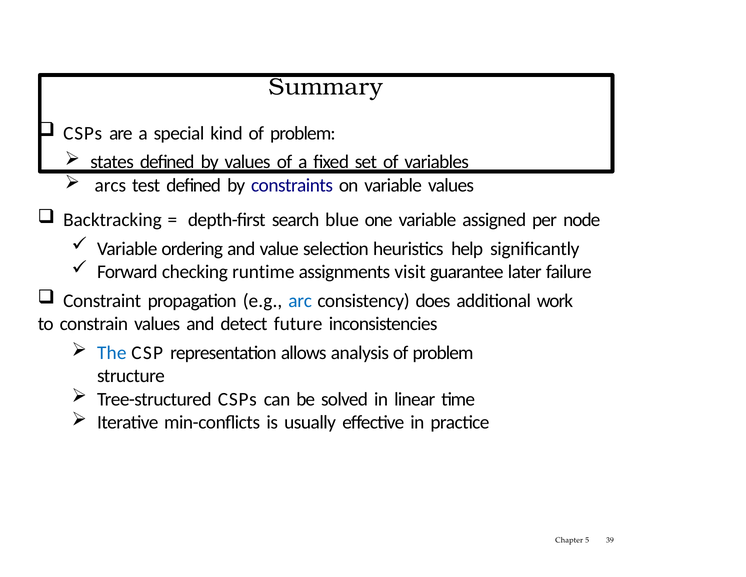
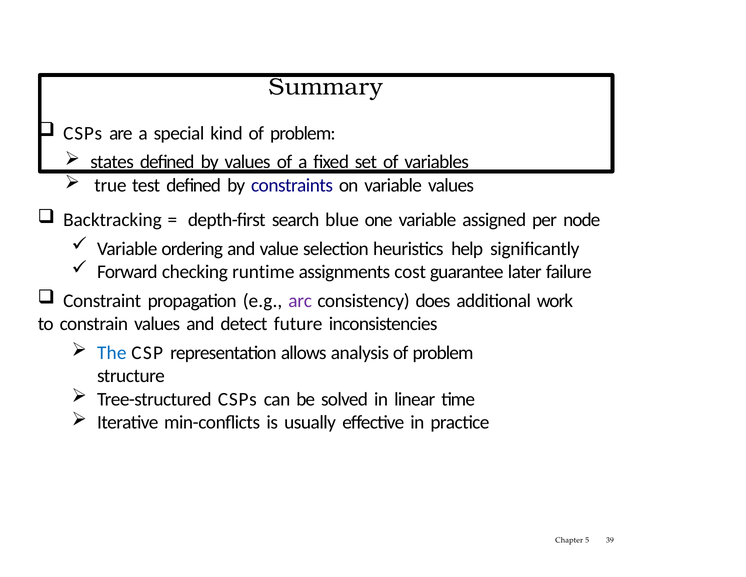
arcs: arcs -> true
visit: visit -> cost
arc colour: blue -> purple
